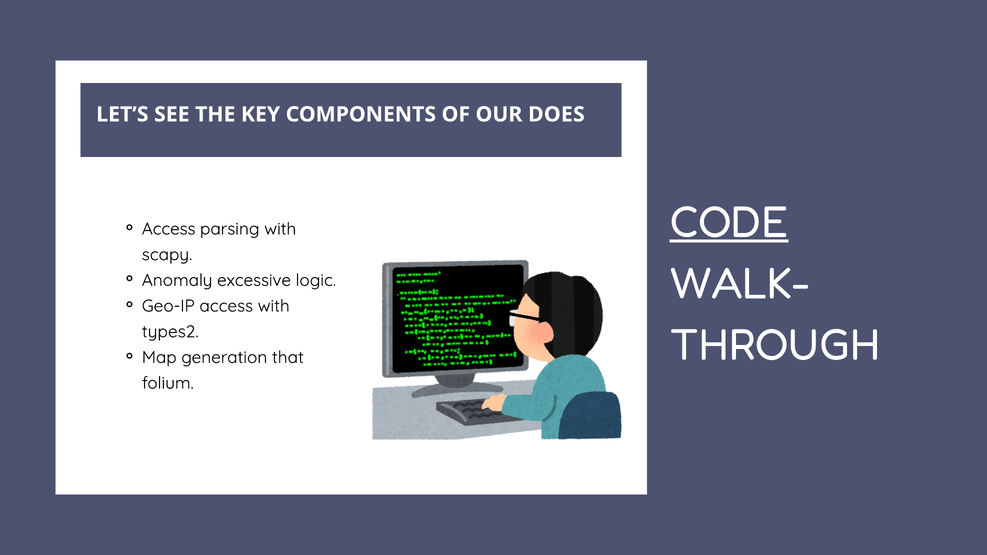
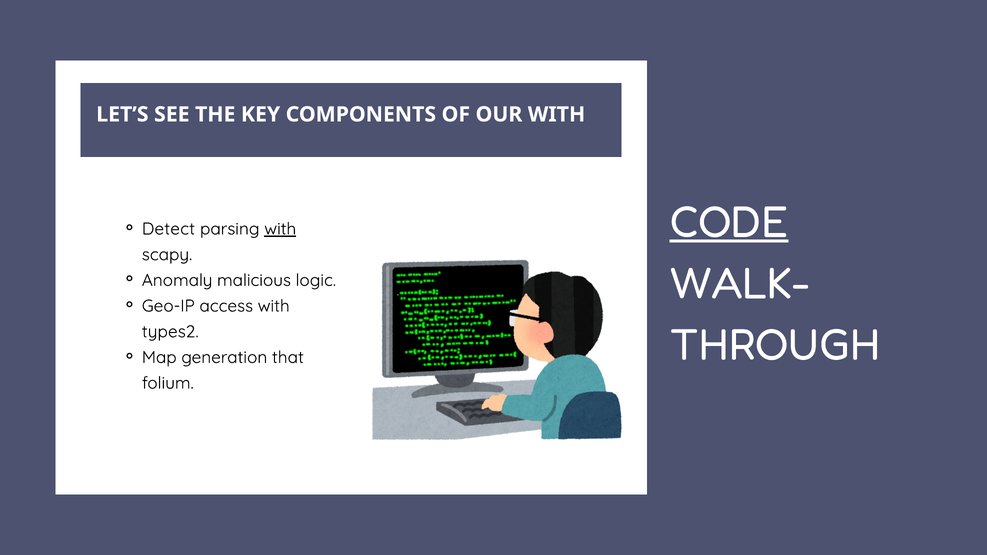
OUR DOES: DOES -> WITH
Access at (169, 229): Access -> Detect
with at (280, 229) underline: none -> present
excessive: excessive -> malicious
